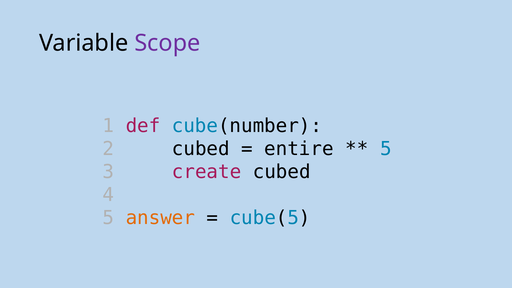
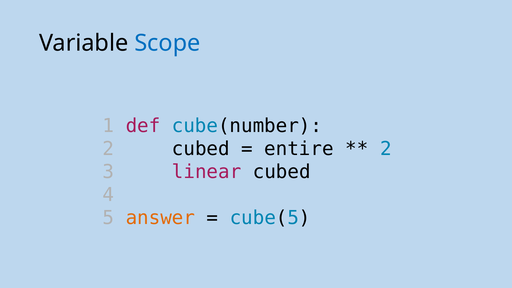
Scope colour: purple -> blue
5 at (386, 149): 5 -> 2
create: create -> linear
